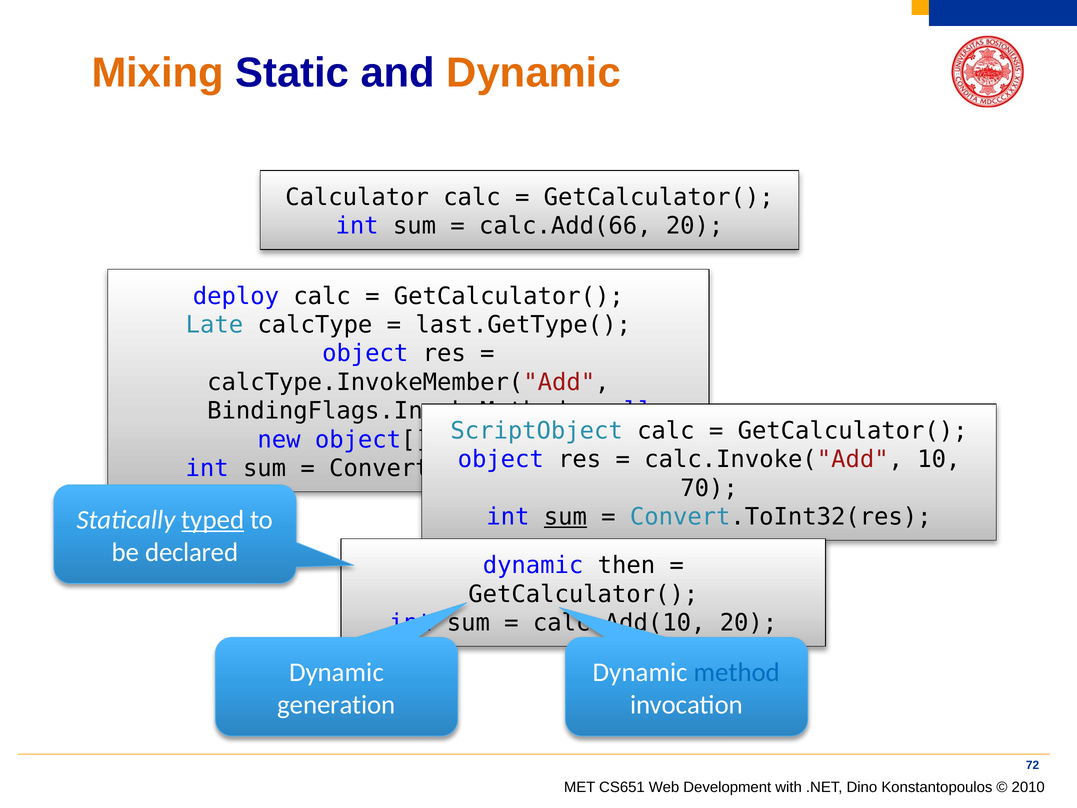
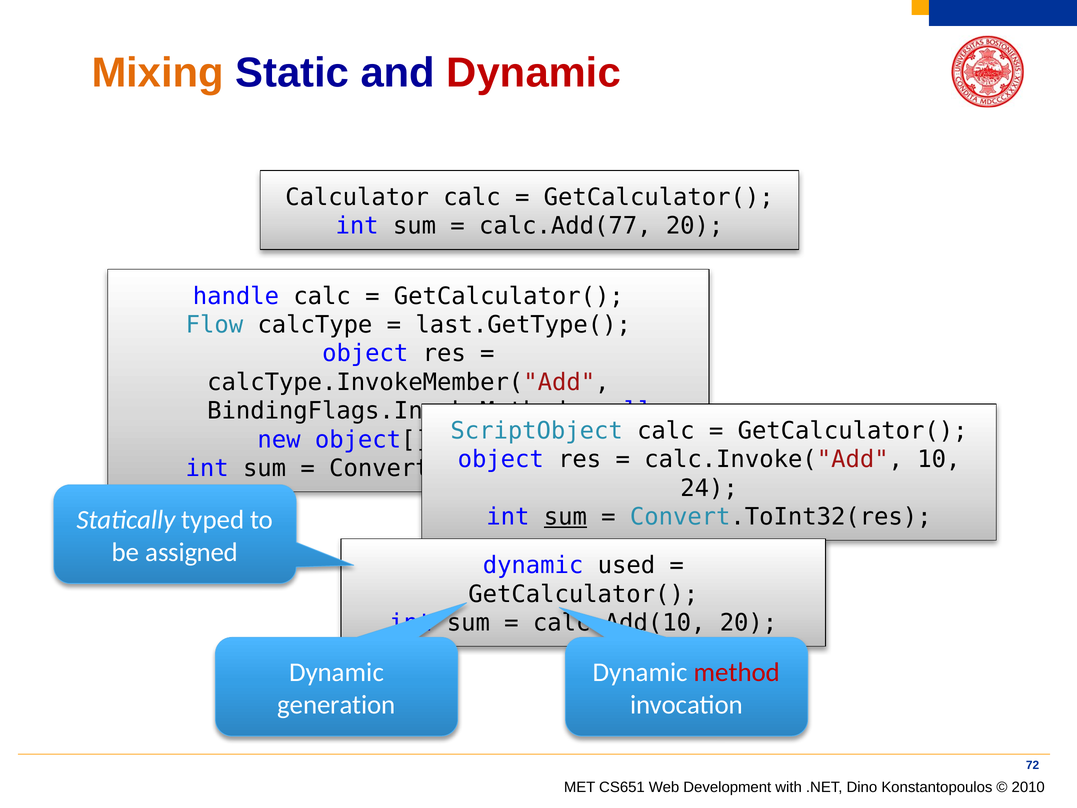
Dynamic at (534, 73) colour: orange -> red
calc.Add(66: calc.Add(66 -> calc.Add(77
deploy: deploy -> handle
Late: Late -> Flow
70: 70 -> 24
typed underline: present -> none
declared: declared -> assigned
then: then -> used
method colour: blue -> red
